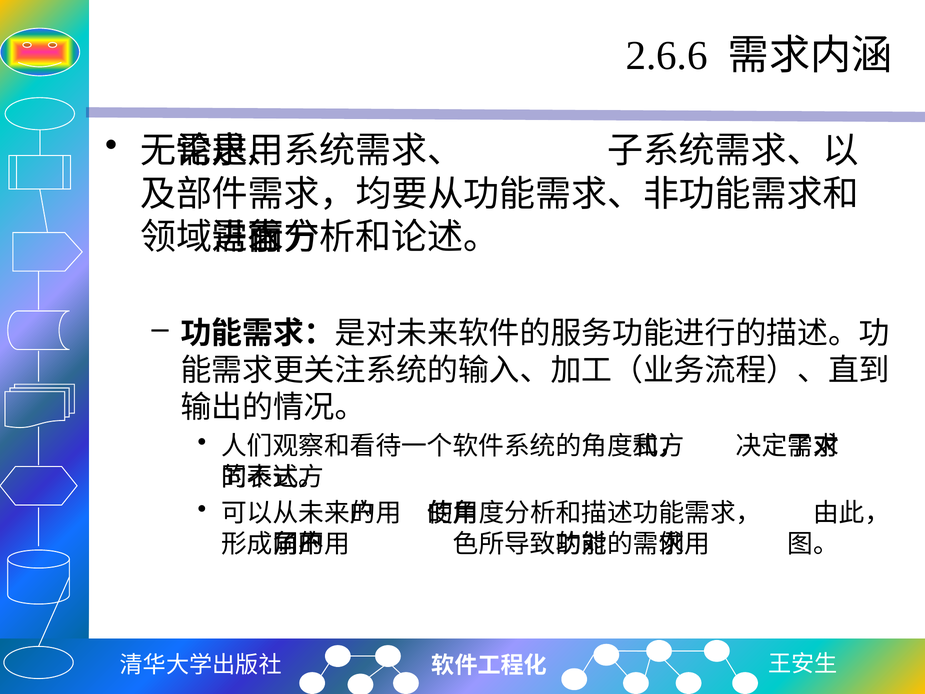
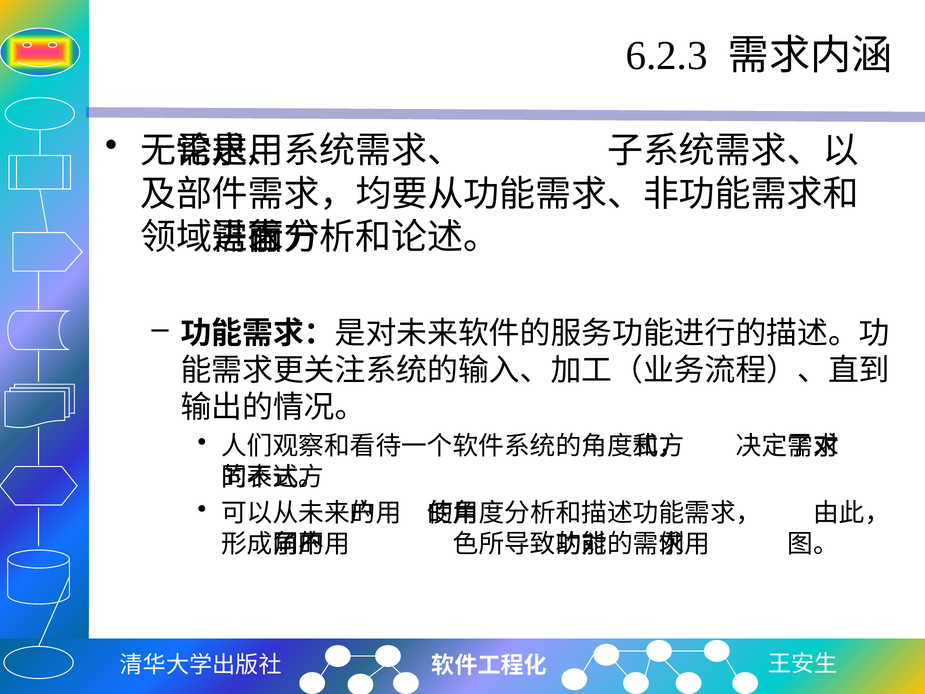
2.6.6: 2.6.6 -> 6.2.3
